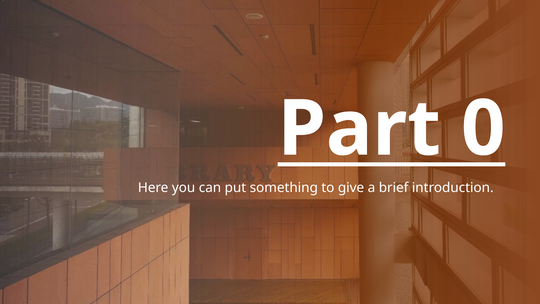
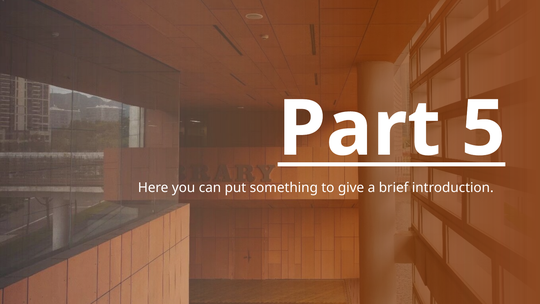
0: 0 -> 5
